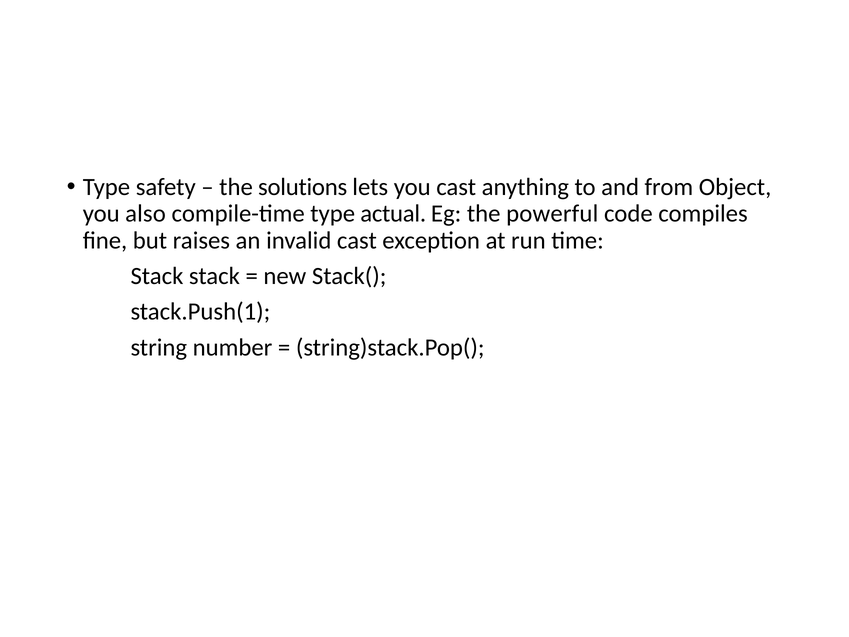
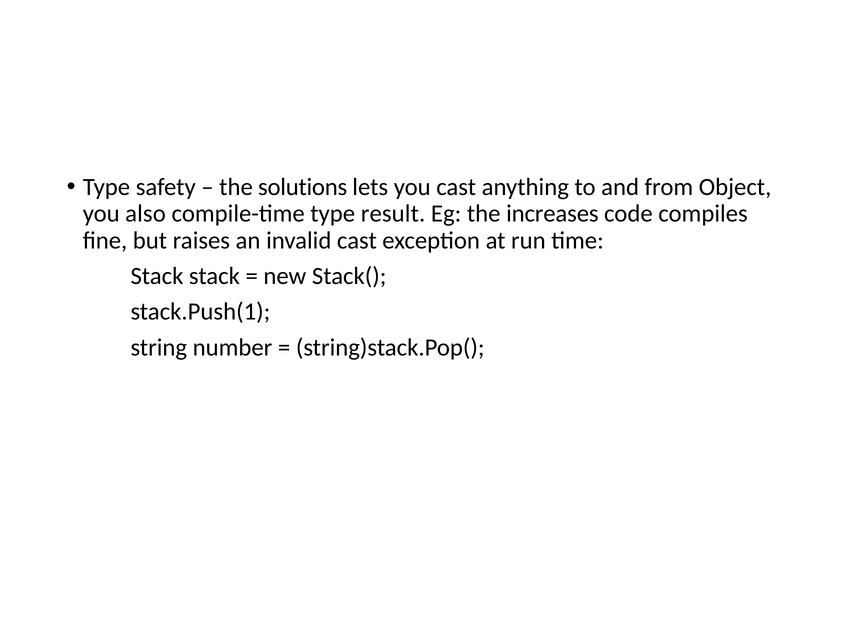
actual: actual -> result
powerful: powerful -> increases
